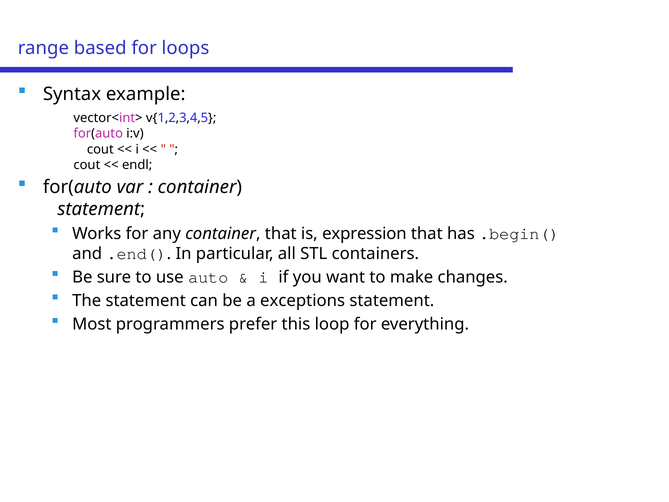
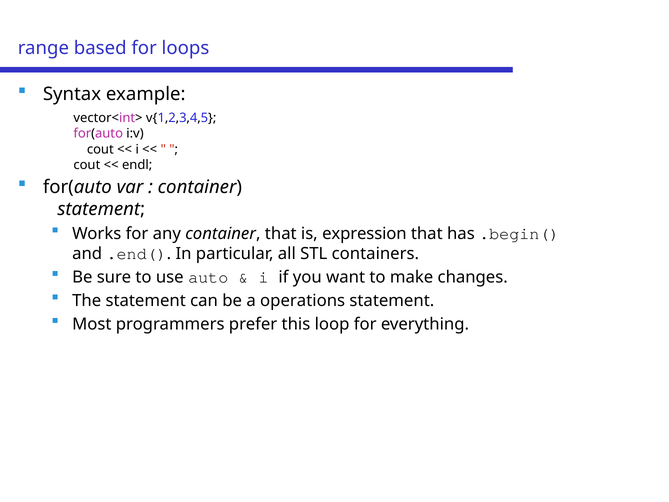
exceptions: exceptions -> operations
